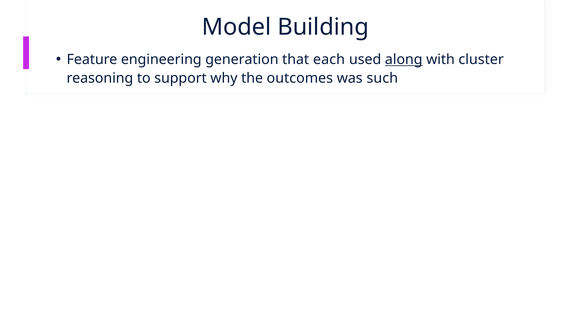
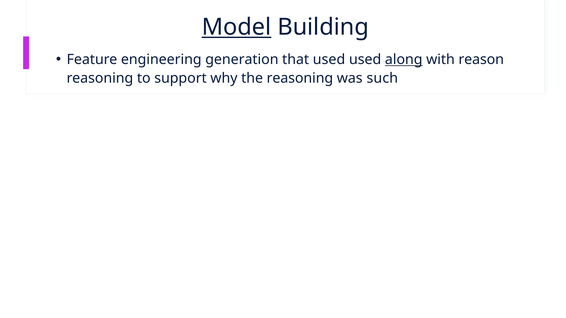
Model underline: none -> present
that each: each -> used
cluster: cluster -> reason
the outcomes: outcomes -> reasoning
